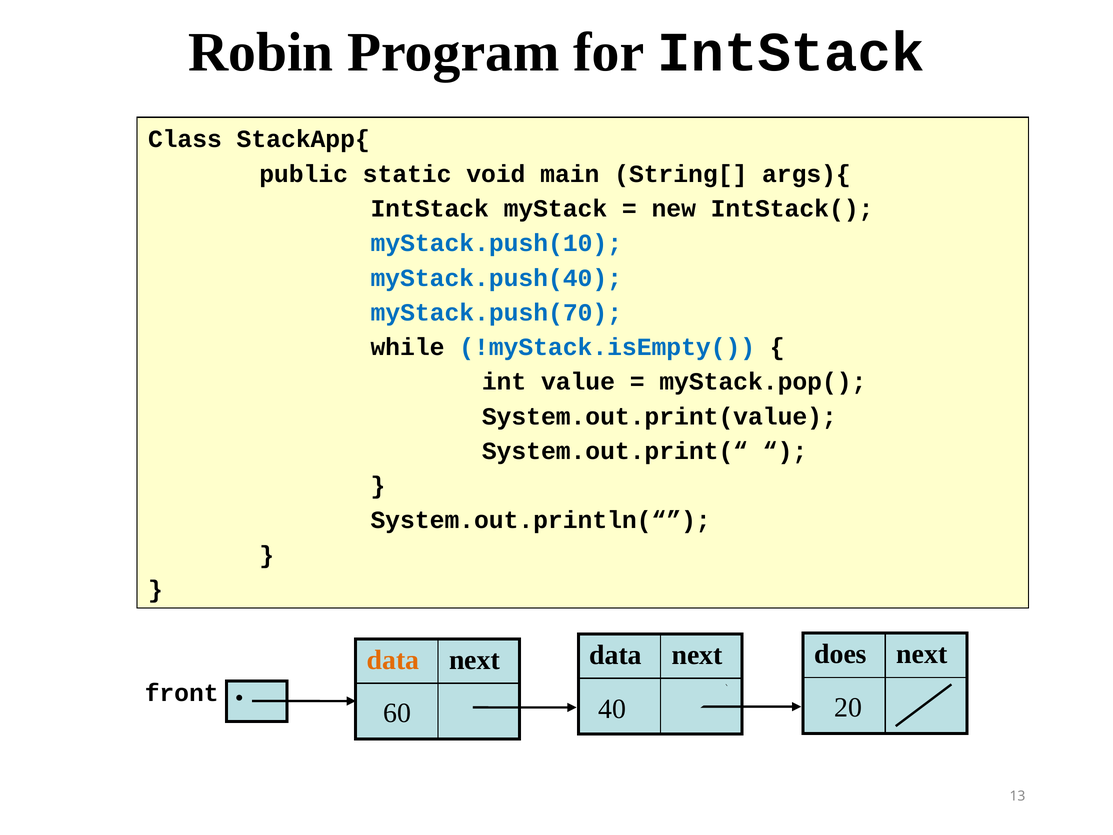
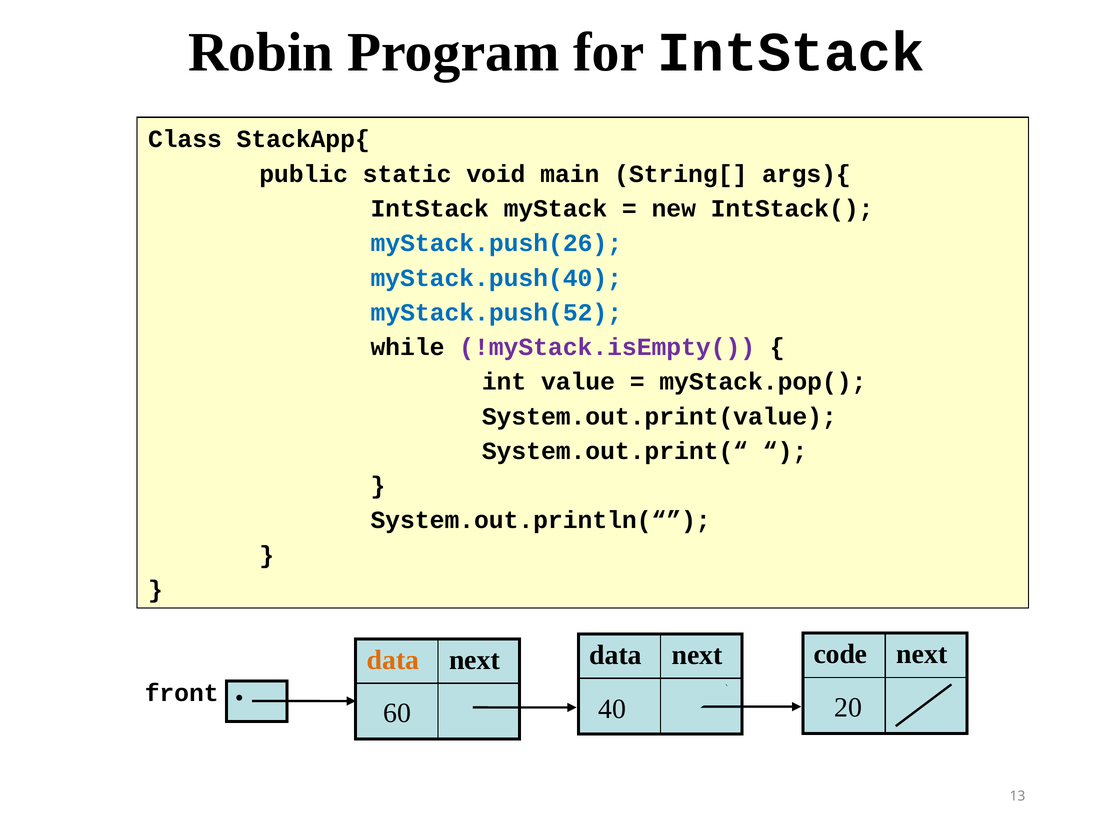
myStack.push(10: myStack.push(10 -> myStack.push(26
myStack.push(70: myStack.push(70 -> myStack.push(52
!myStack.isEmpty( colour: blue -> purple
does: does -> code
